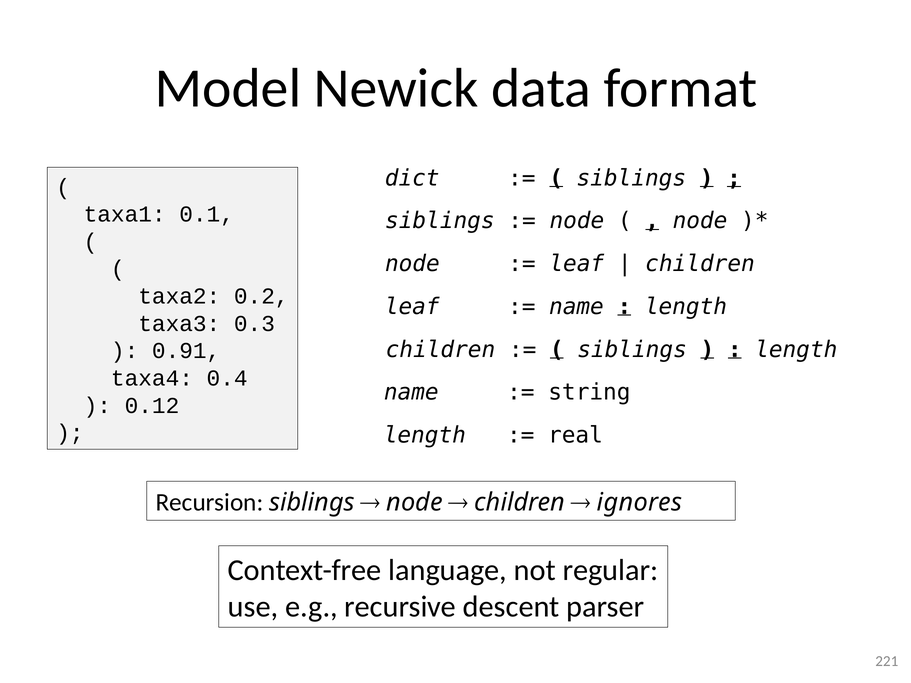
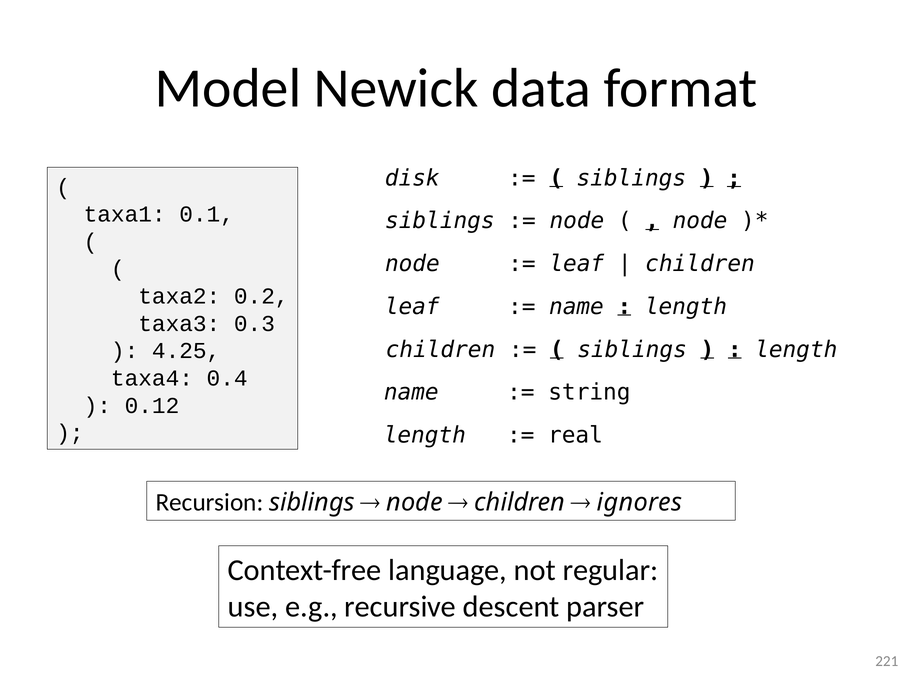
dict: dict -> disk
0.91: 0.91 -> 4.25
